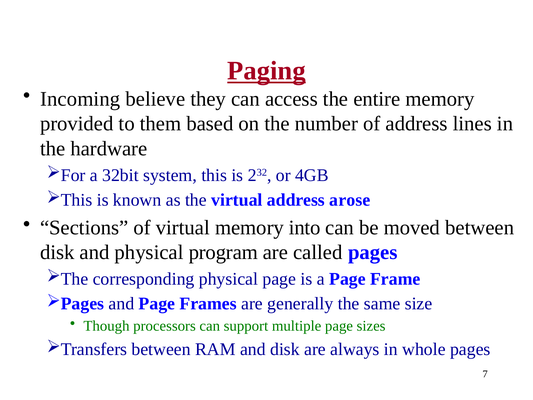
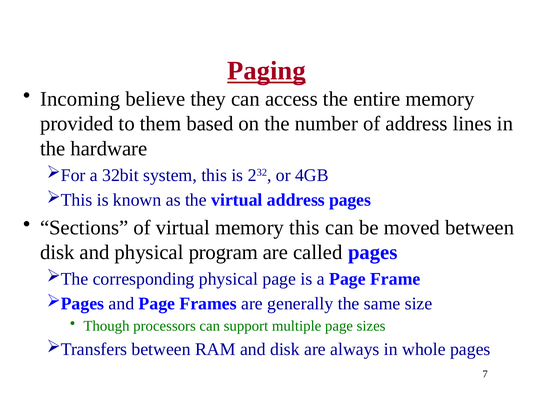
address arose: arose -> pages
memory into: into -> this
